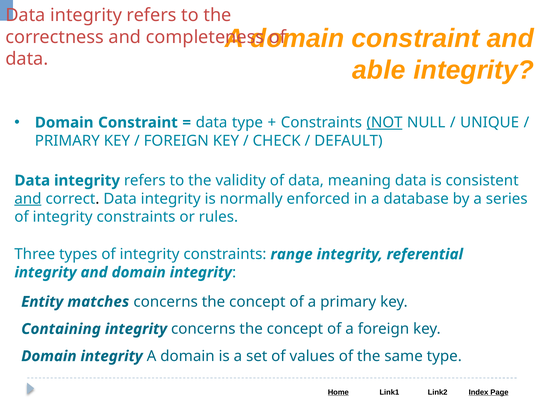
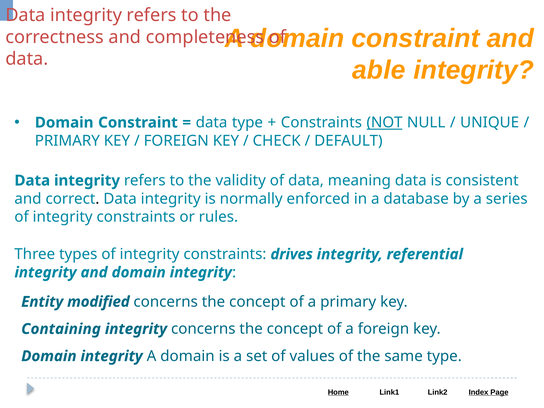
and at (28, 199) underline: present -> none
range: range -> drives
matches: matches -> modified
